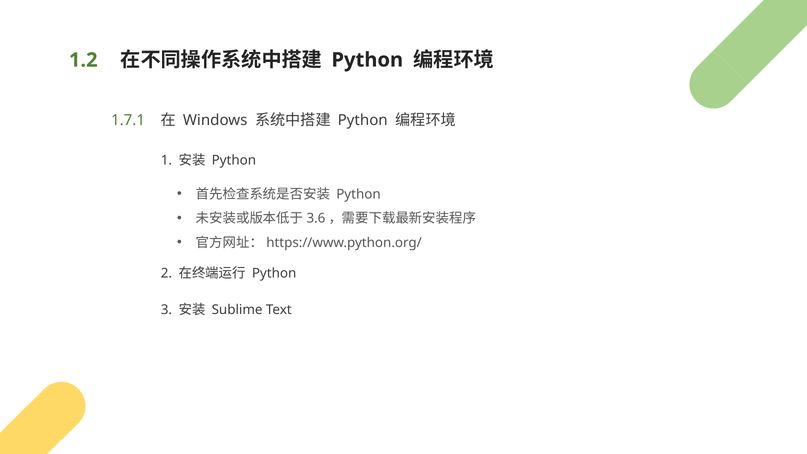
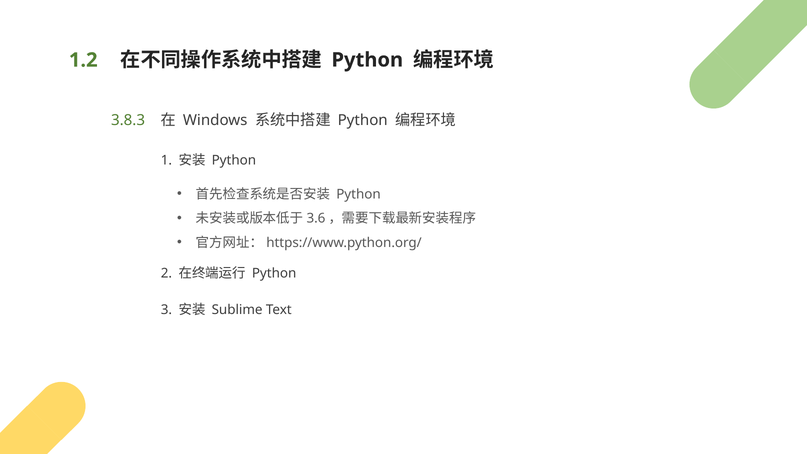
1.7.1: 1.7.1 -> 3.8.3
